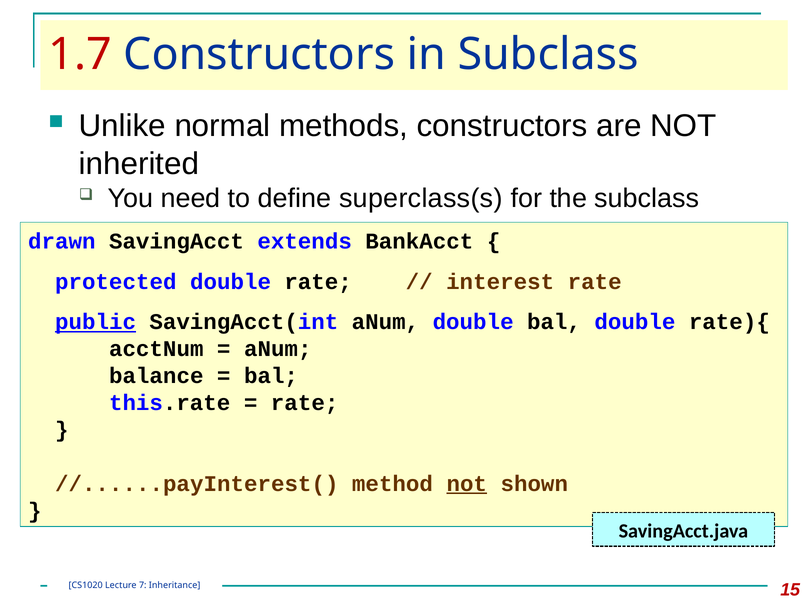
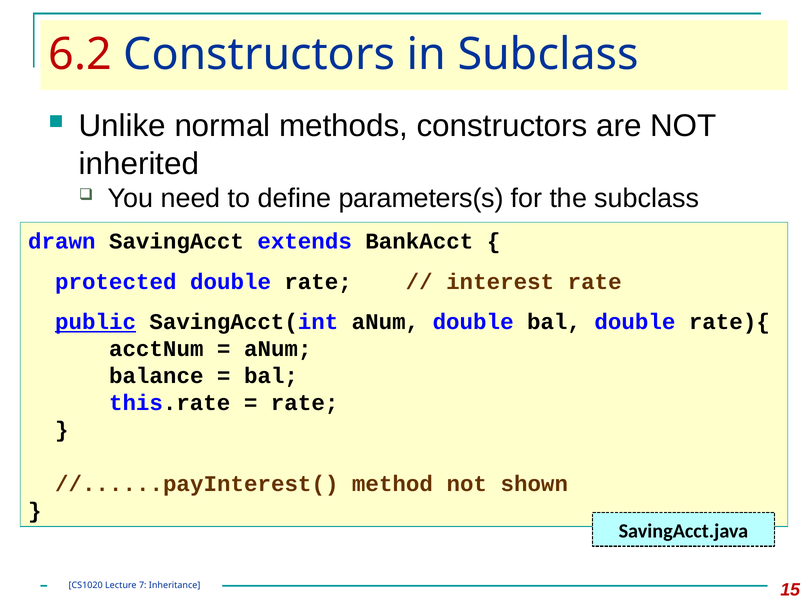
1.7: 1.7 -> 6.2
superclass(s: superclass(s -> parameters(s
not at (467, 484) underline: present -> none
